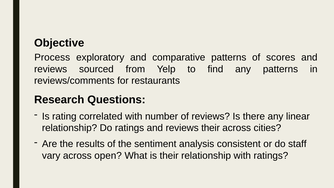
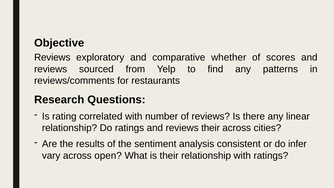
Process at (52, 57): Process -> Reviews
comparative patterns: patterns -> whether
staff: staff -> infer
